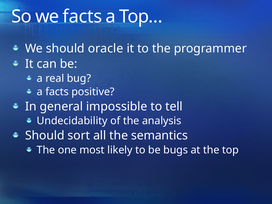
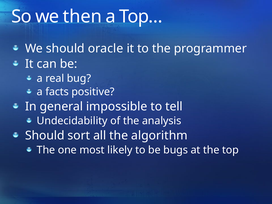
we facts: facts -> then
semantics: semantics -> algorithm
